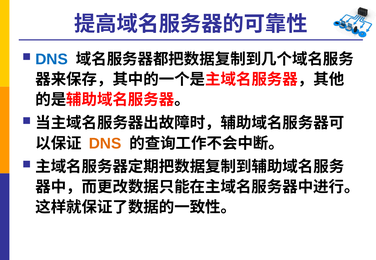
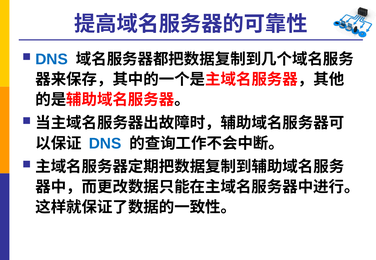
DNS at (105, 144) colour: orange -> blue
